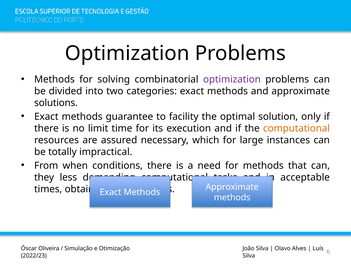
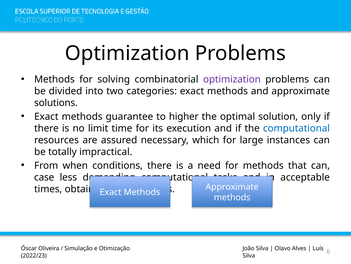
facility: facility -> higher
computational at (296, 128) colour: orange -> blue
they: they -> case
